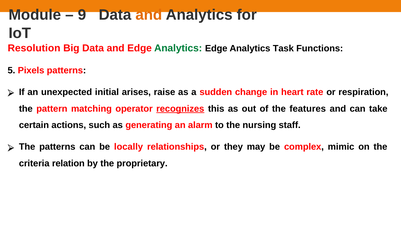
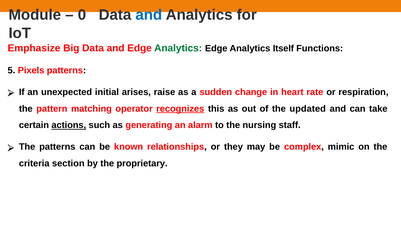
9: 9 -> 0
and at (149, 15) colour: orange -> blue
Resolution: Resolution -> Emphasize
Task: Task -> Itself
features: features -> updated
actions underline: none -> present
locally: locally -> known
relation: relation -> section
